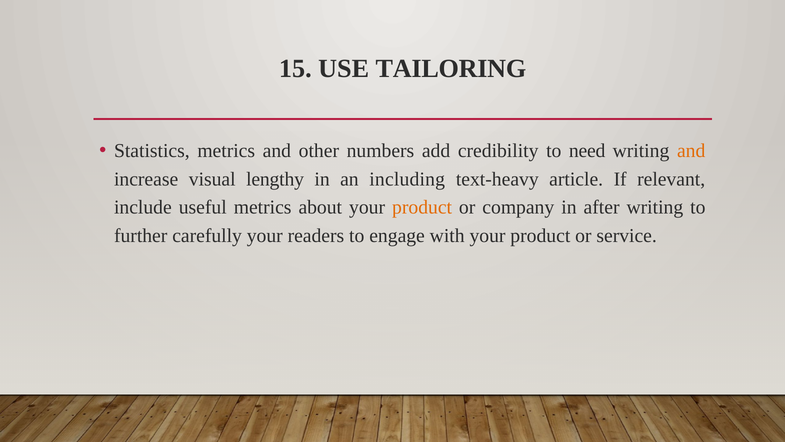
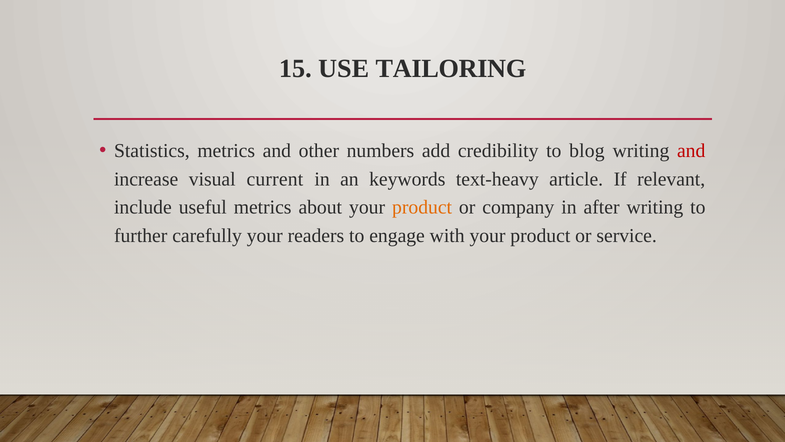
need: need -> blog
and at (691, 151) colour: orange -> red
lengthy: lengthy -> current
including: including -> keywords
